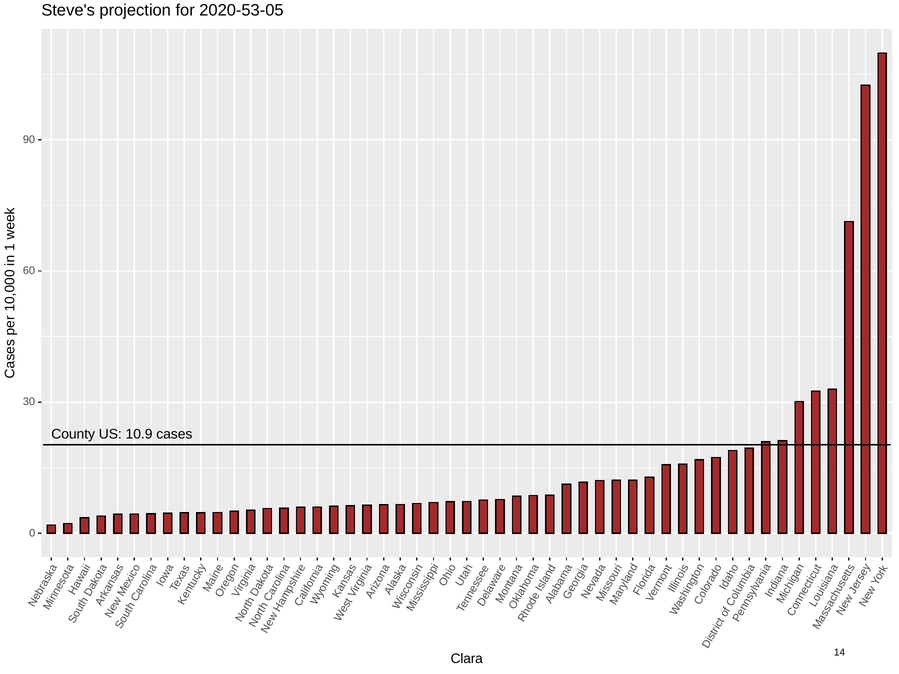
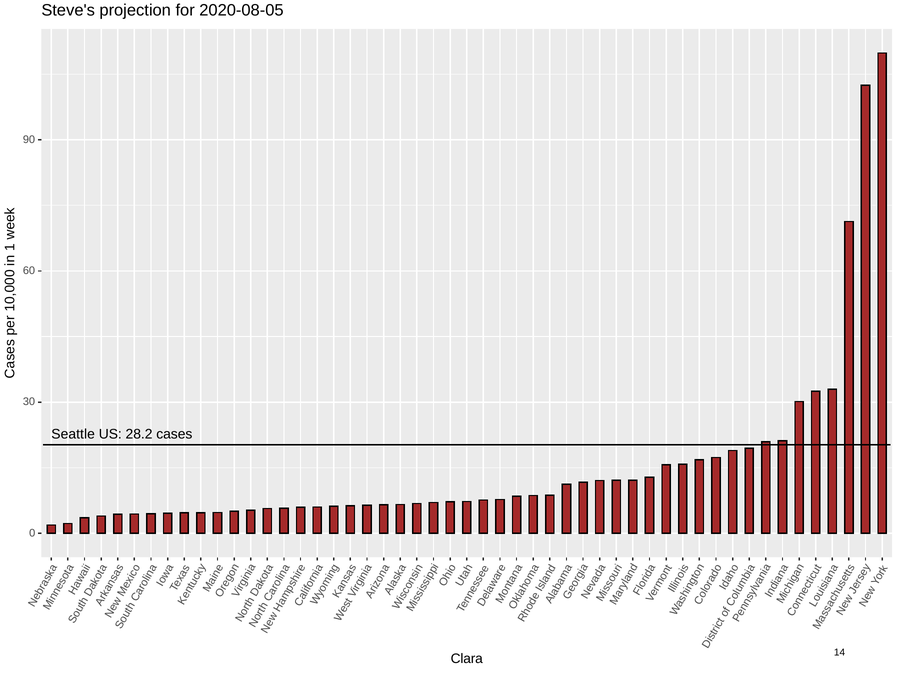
2020-53-05: 2020-53-05 -> 2020-08-05
County: County -> Seattle
10.9: 10.9 -> 28.2
